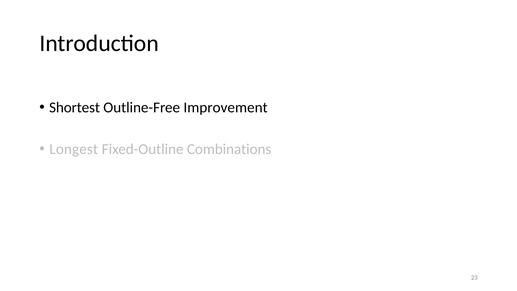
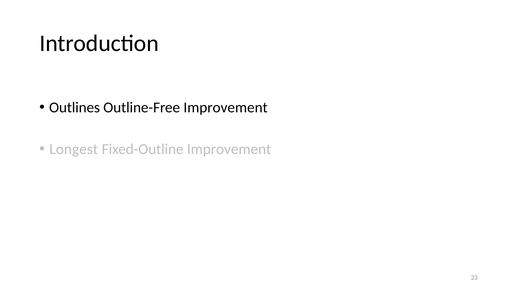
Shortest: Shortest -> Outlines
Fixed-Outline Combinations: Combinations -> Improvement
